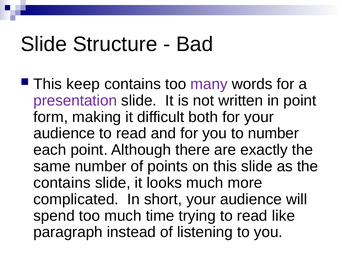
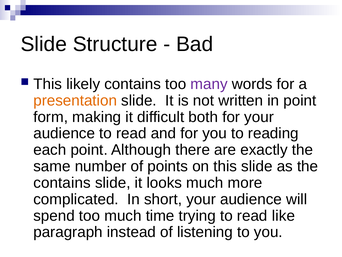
keep: keep -> likely
presentation colour: purple -> orange
to number: number -> reading
